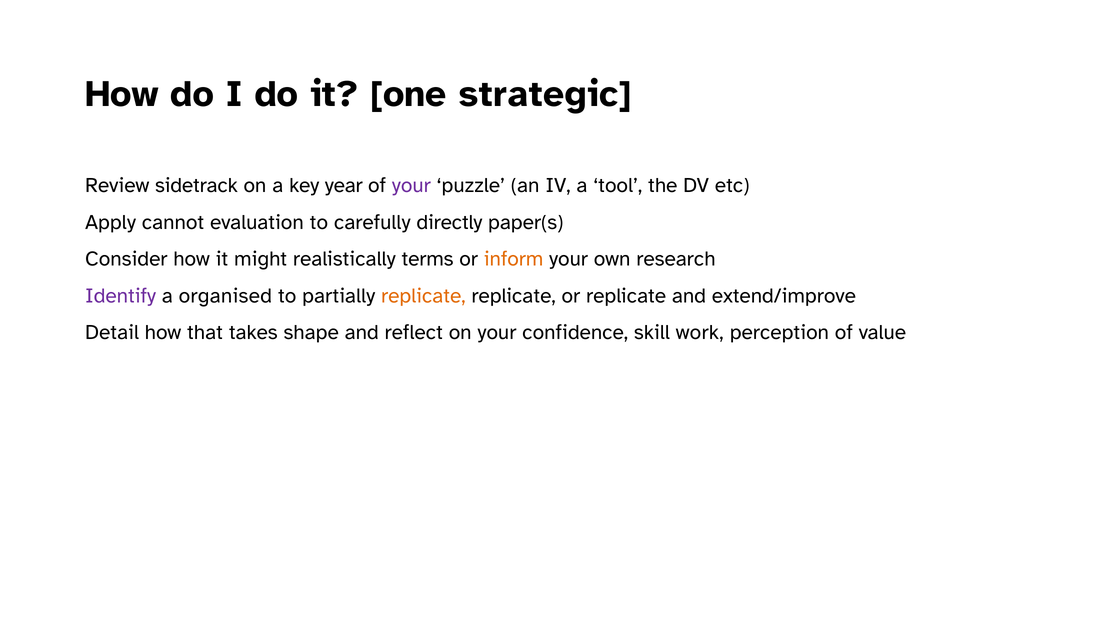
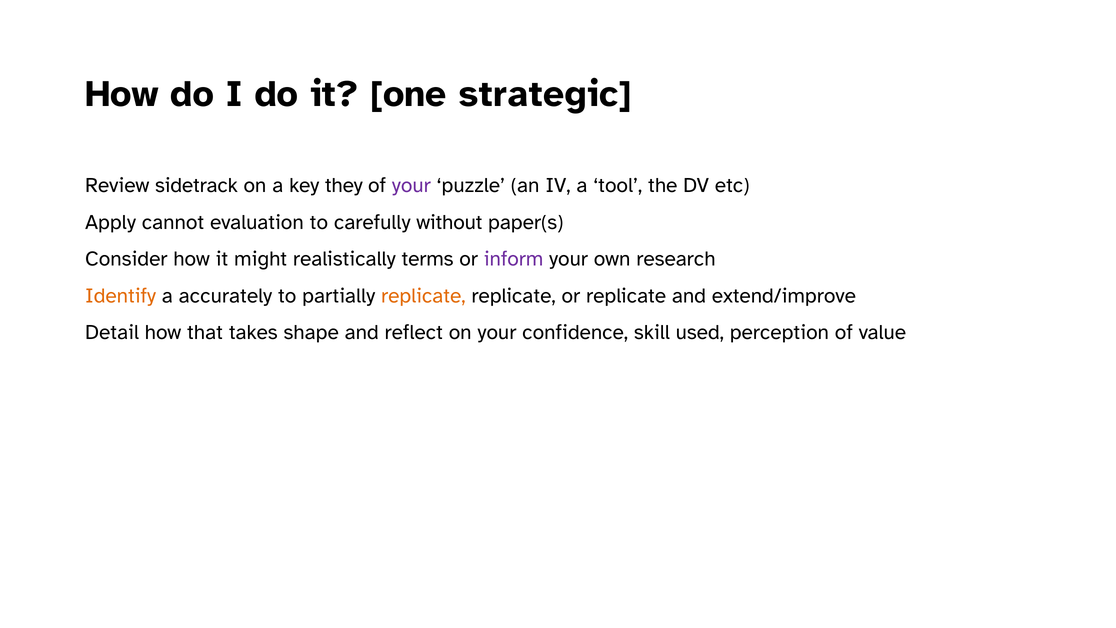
year: year -> they
directly: directly -> without
inform colour: orange -> purple
Identify colour: purple -> orange
organised: organised -> accurately
work: work -> used
